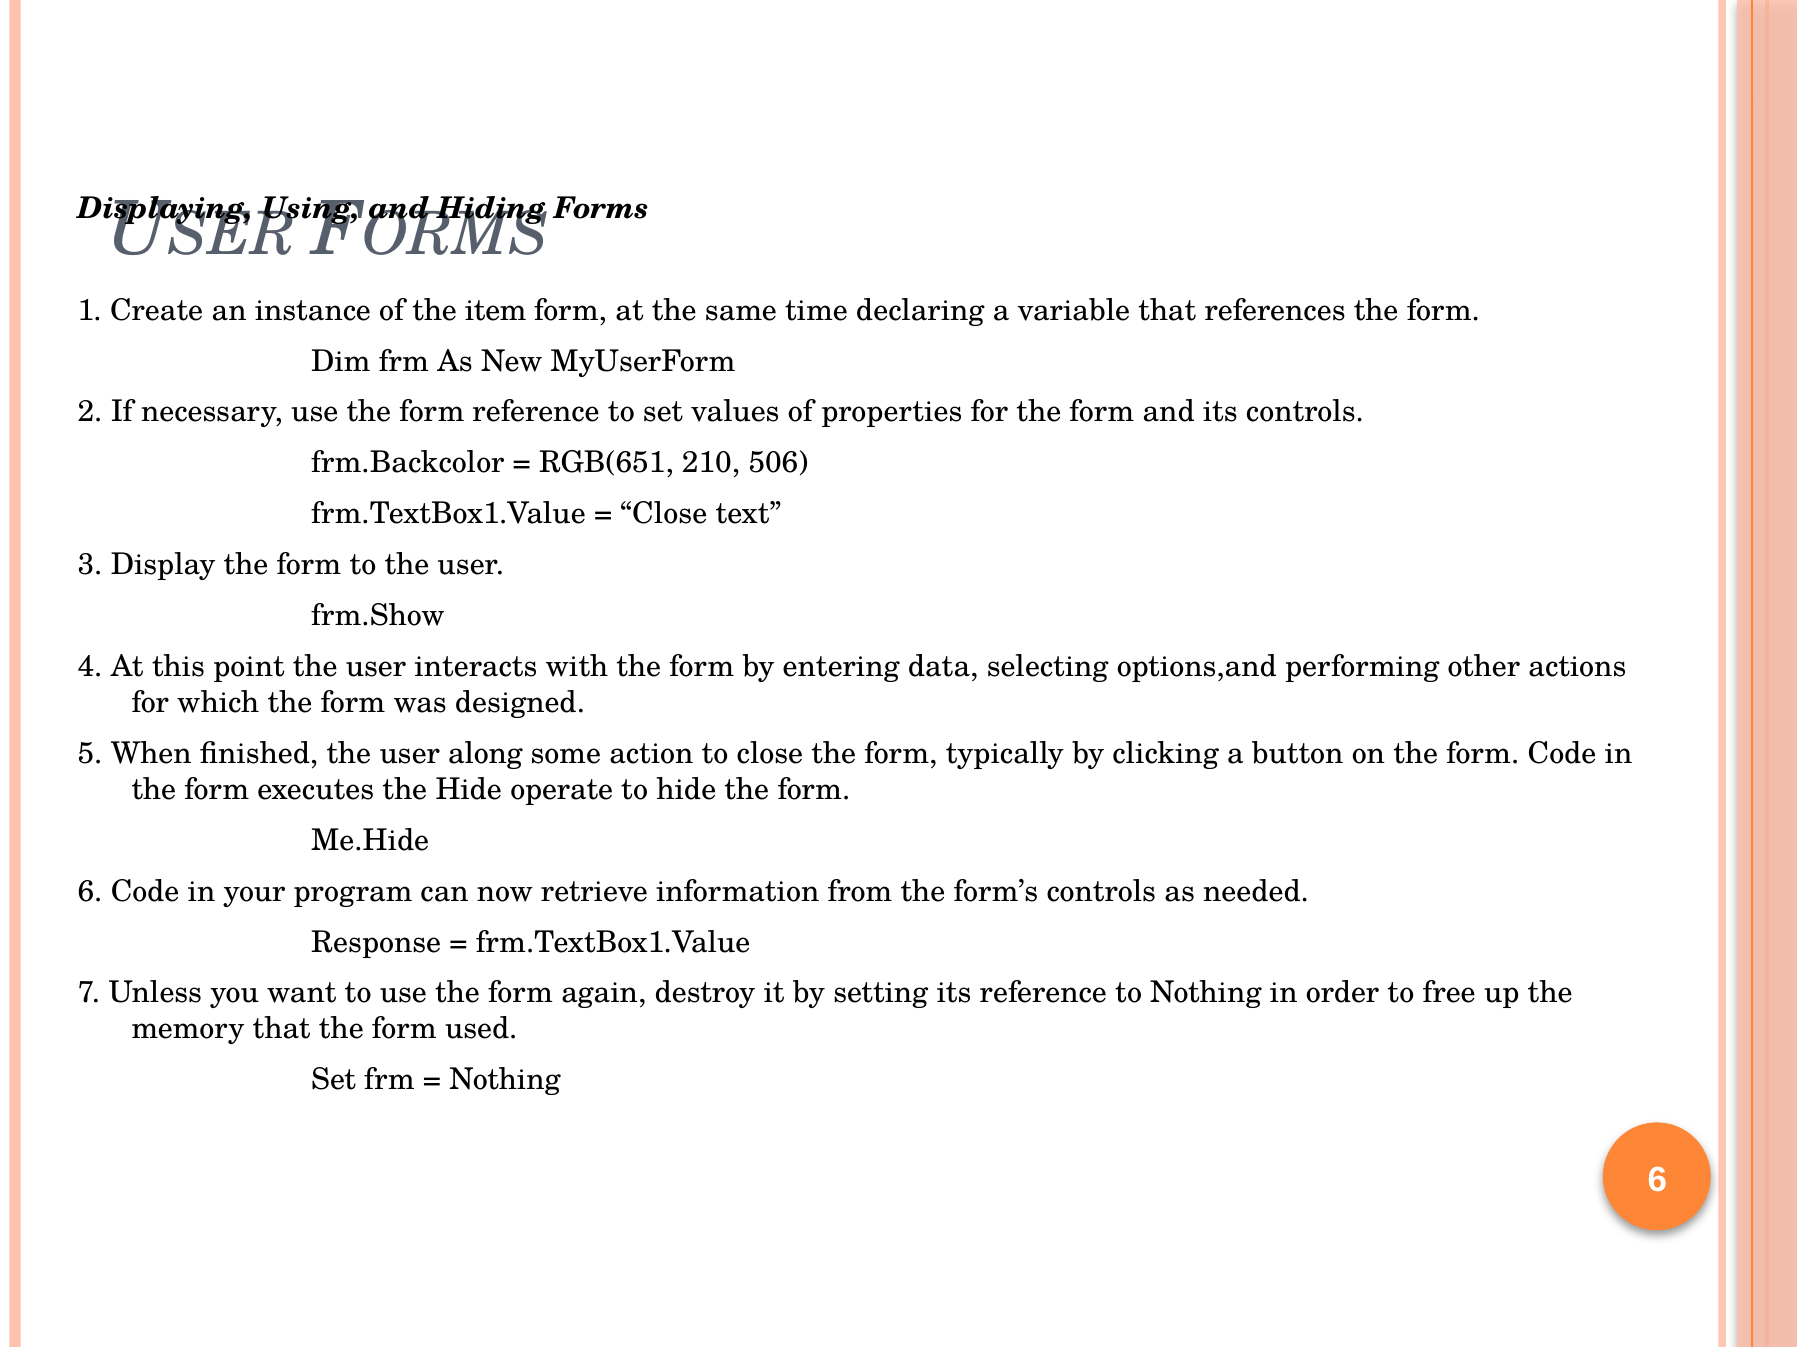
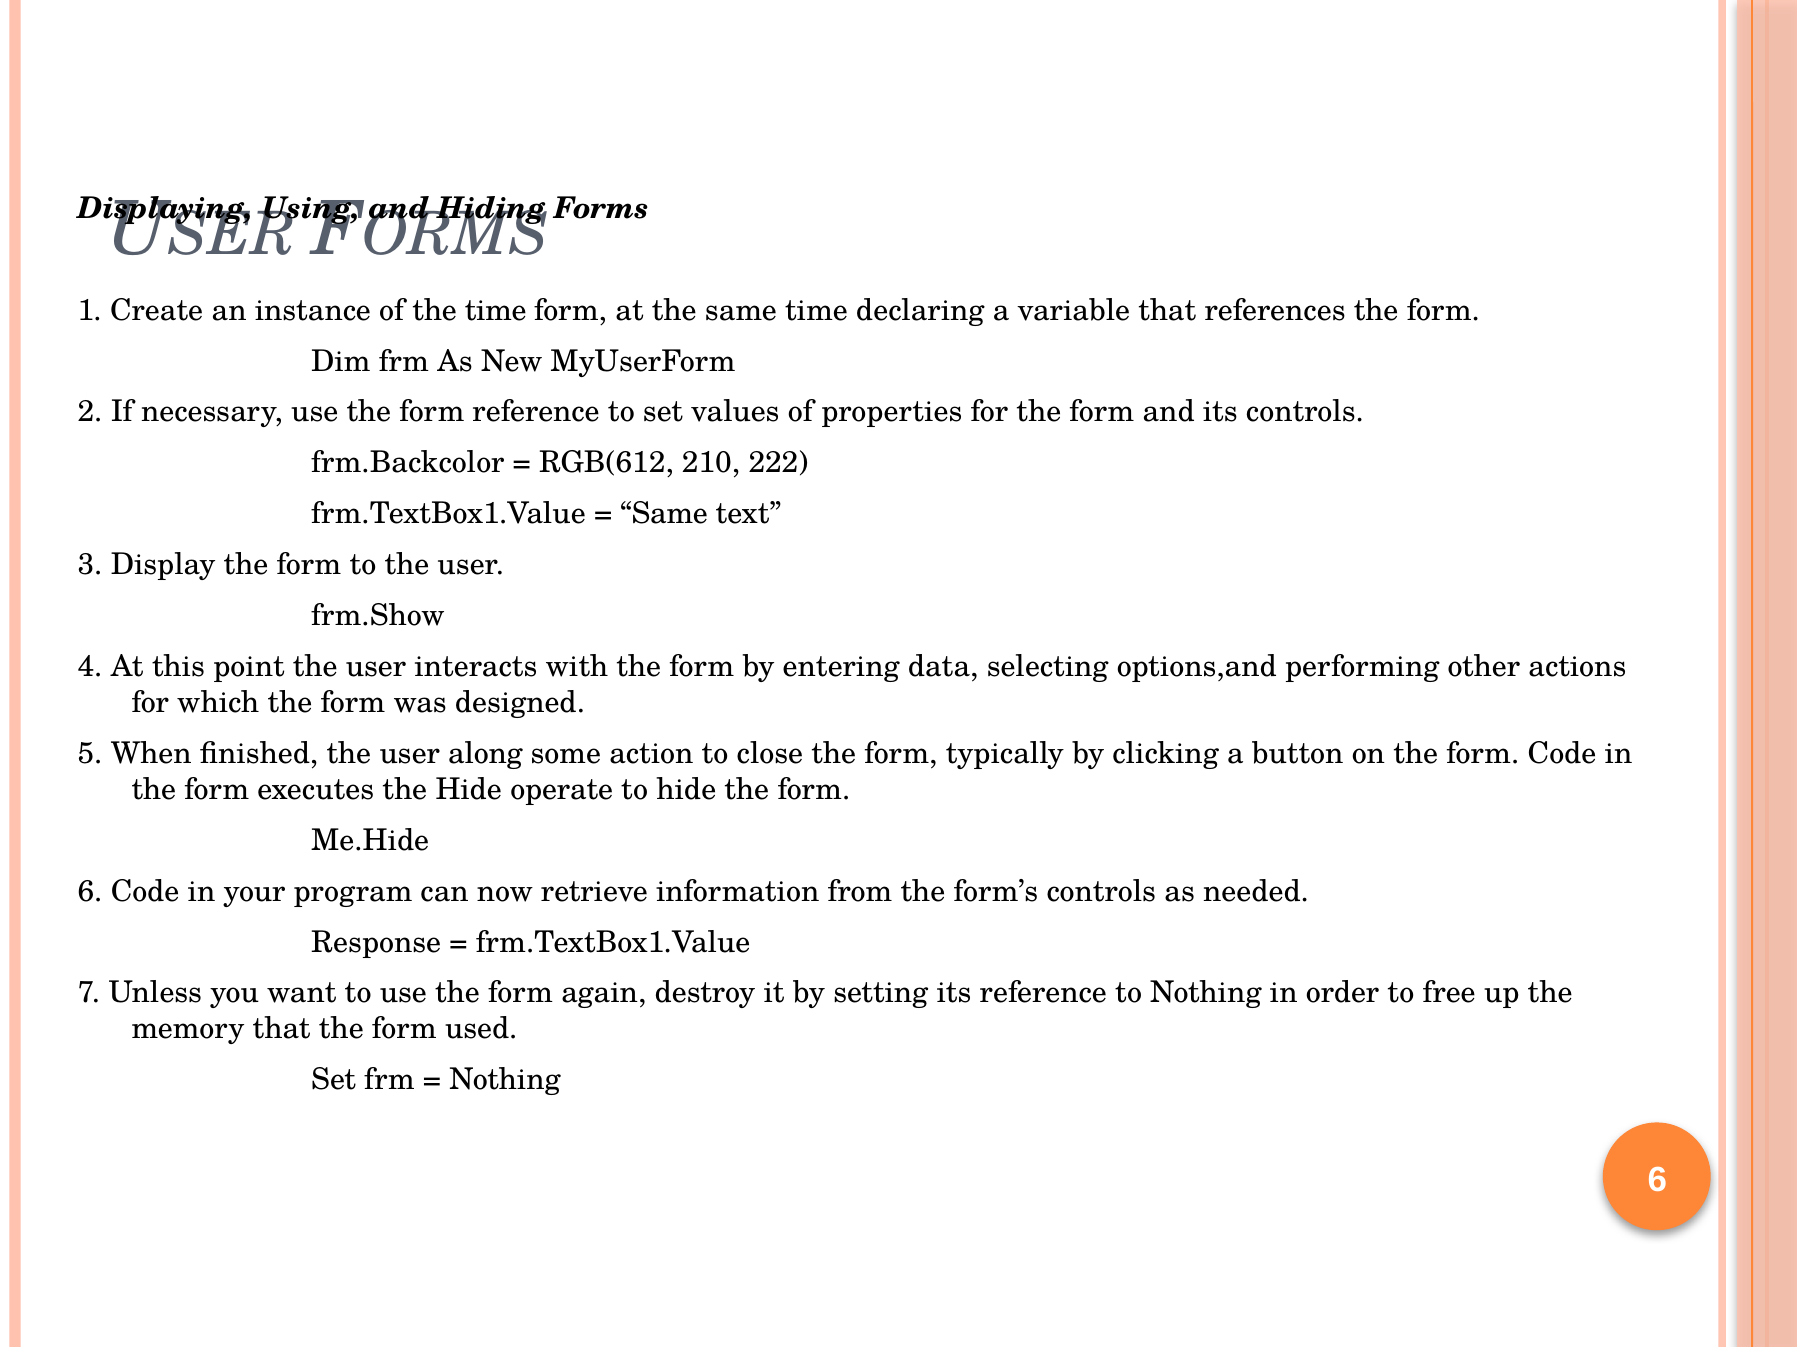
the item: item -> time
RGB(651: RGB(651 -> RGB(612
506: 506 -> 222
Close at (664, 514): Close -> Same
